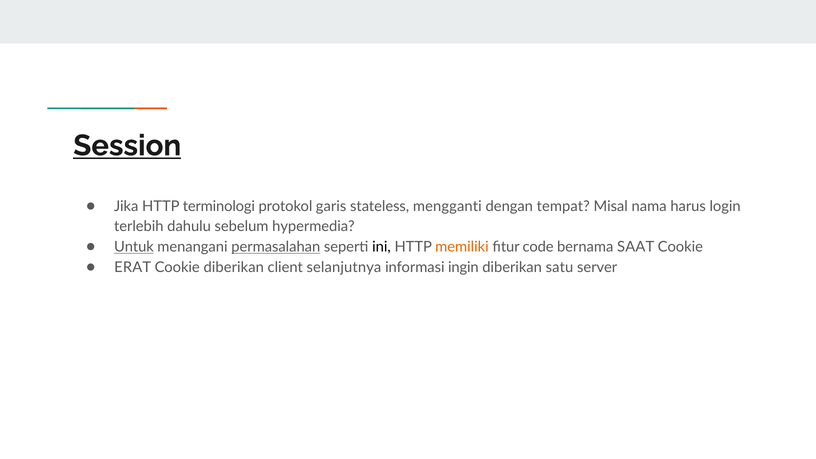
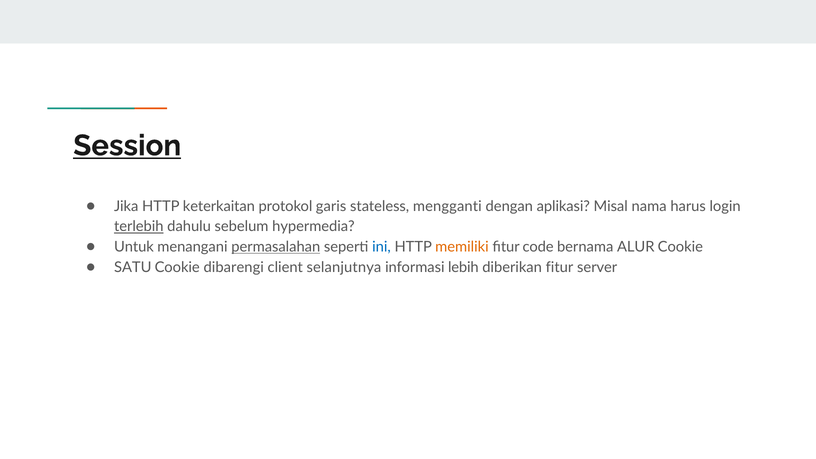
terminologi: terminologi -> keterkaitan
tempat: tempat -> aplikasi
terlebih underline: none -> present
Untuk underline: present -> none
ini colour: black -> blue
SAAT: SAAT -> ALUR
ERAT: ERAT -> SATU
Cookie diberikan: diberikan -> dibarengi
ingin: ingin -> lebih
diberikan satu: satu -> fitur
